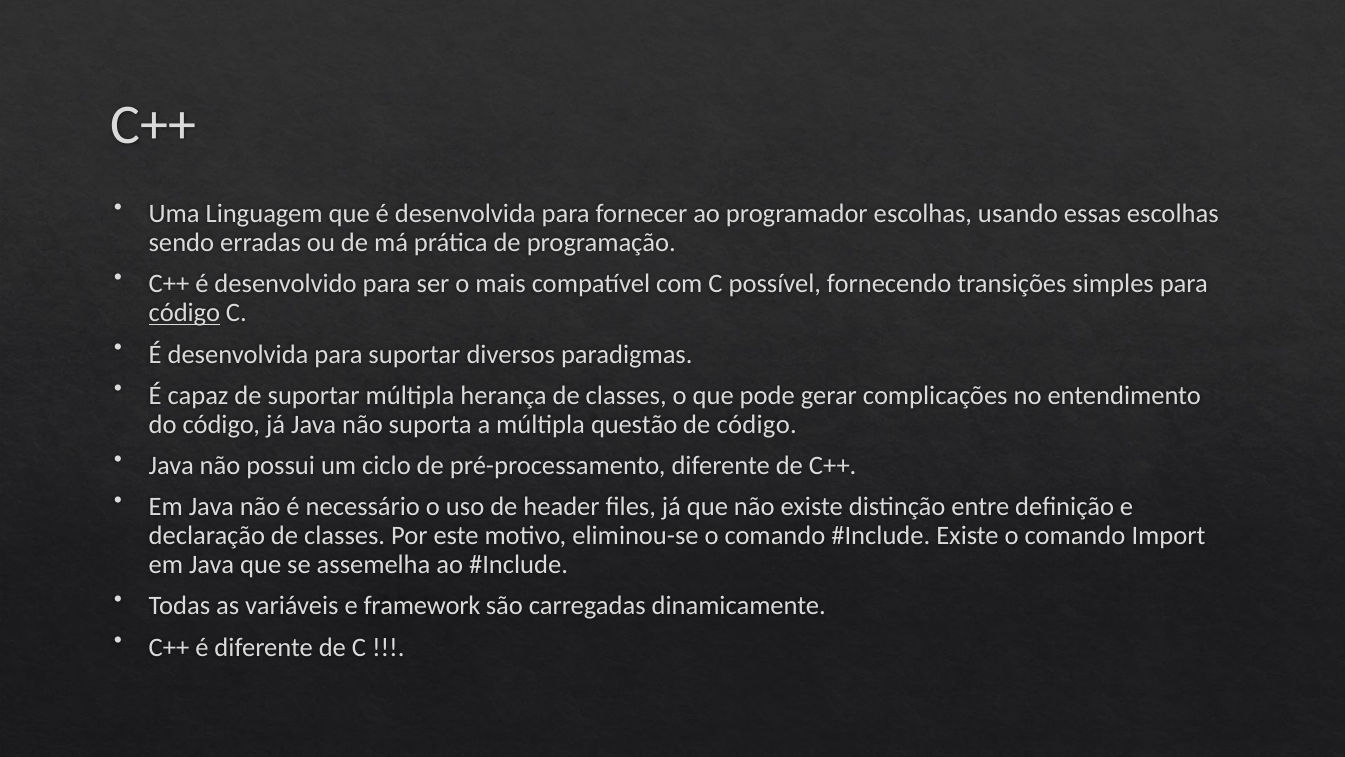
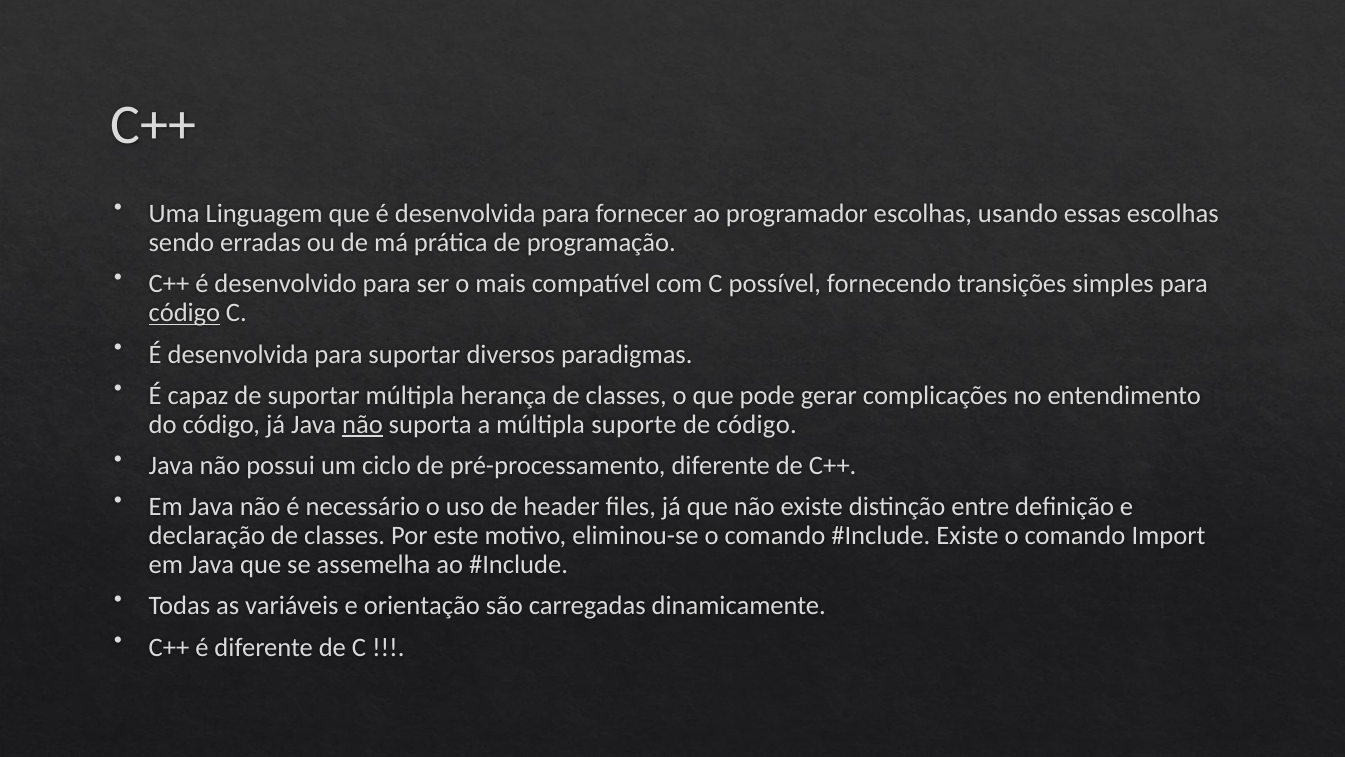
não at (362, 424) underline: none -> present
questão: questão -> suporte
framework: framework -> orientação
